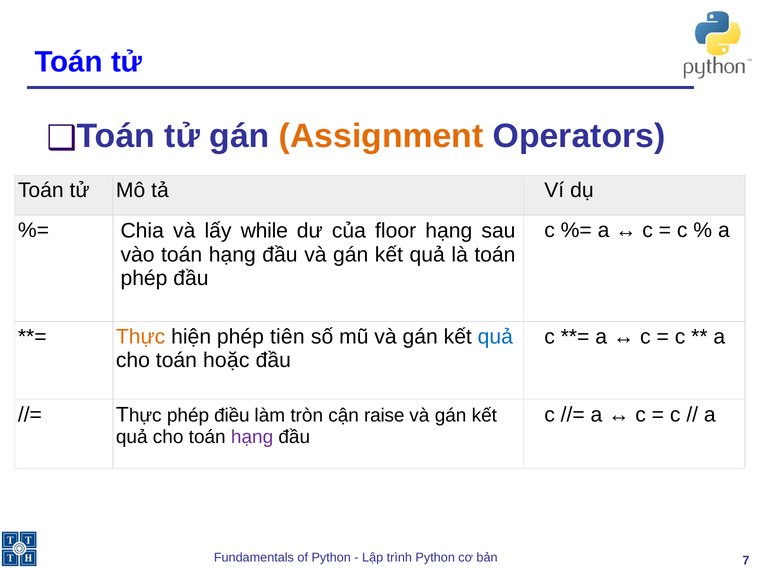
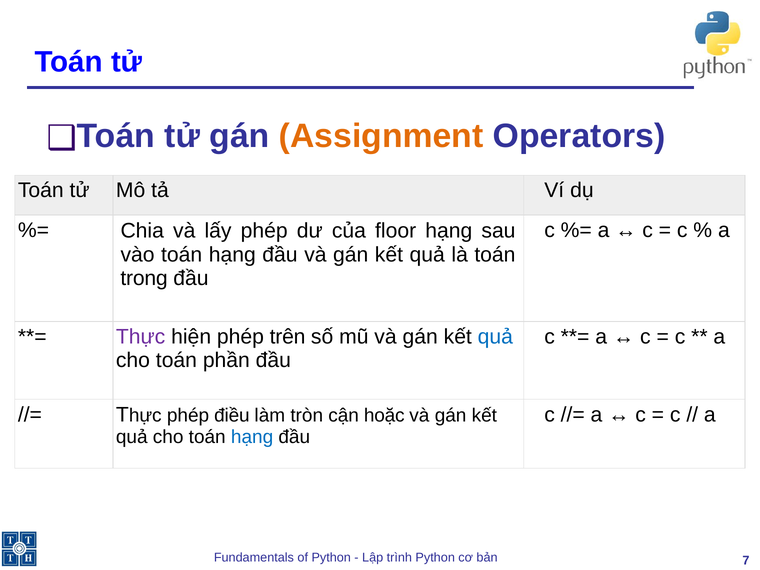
lấy while: while -> phép
phép at (144, 278): phép -> trong
Thực at (141, 337) colour: orange -> purple
tiên: tiên -> trên
hoặc: hoặc -> phần
raise: raise -> hoặc
hạng at (252, 437) colour: purple -> blue
